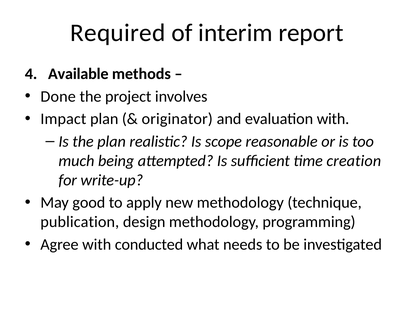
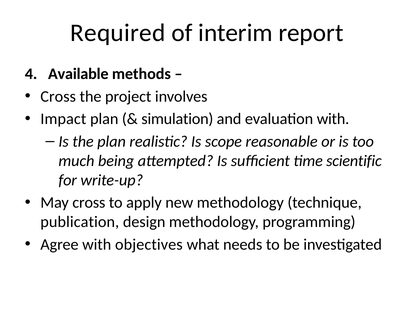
Done at (58, 97): Done -> Cross
originator: originator -> simulation
creation: creation -> scientific
May good: good -> cross
conducted: conducted -> objectives
